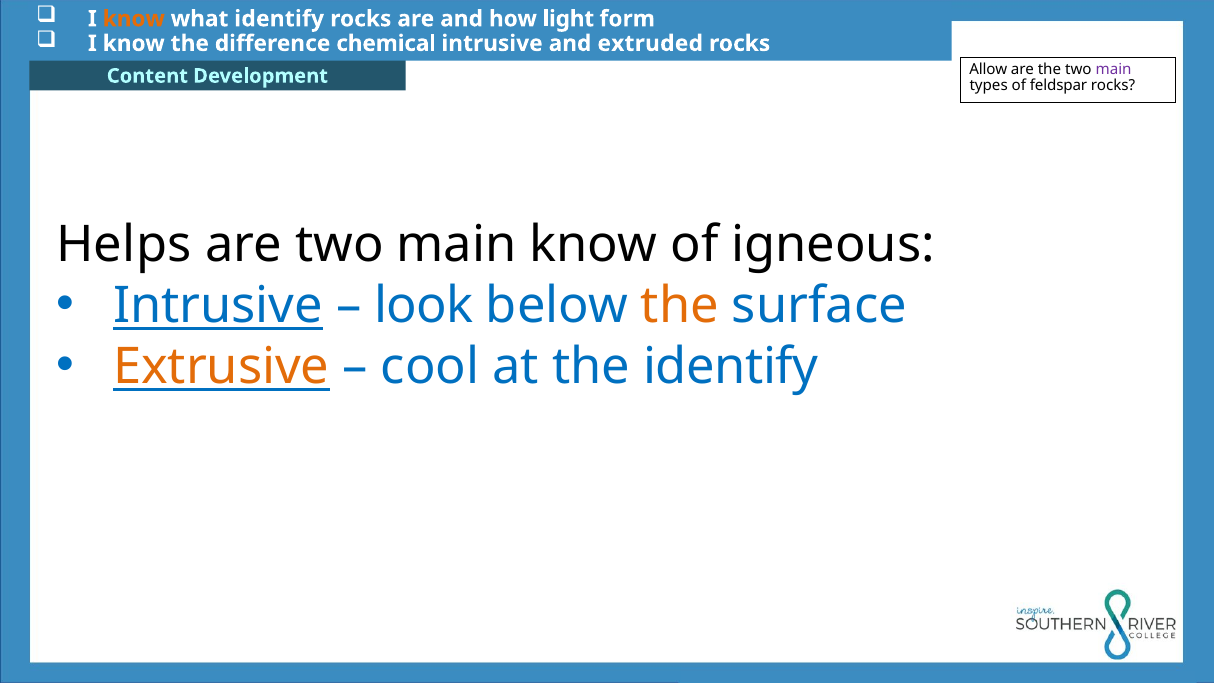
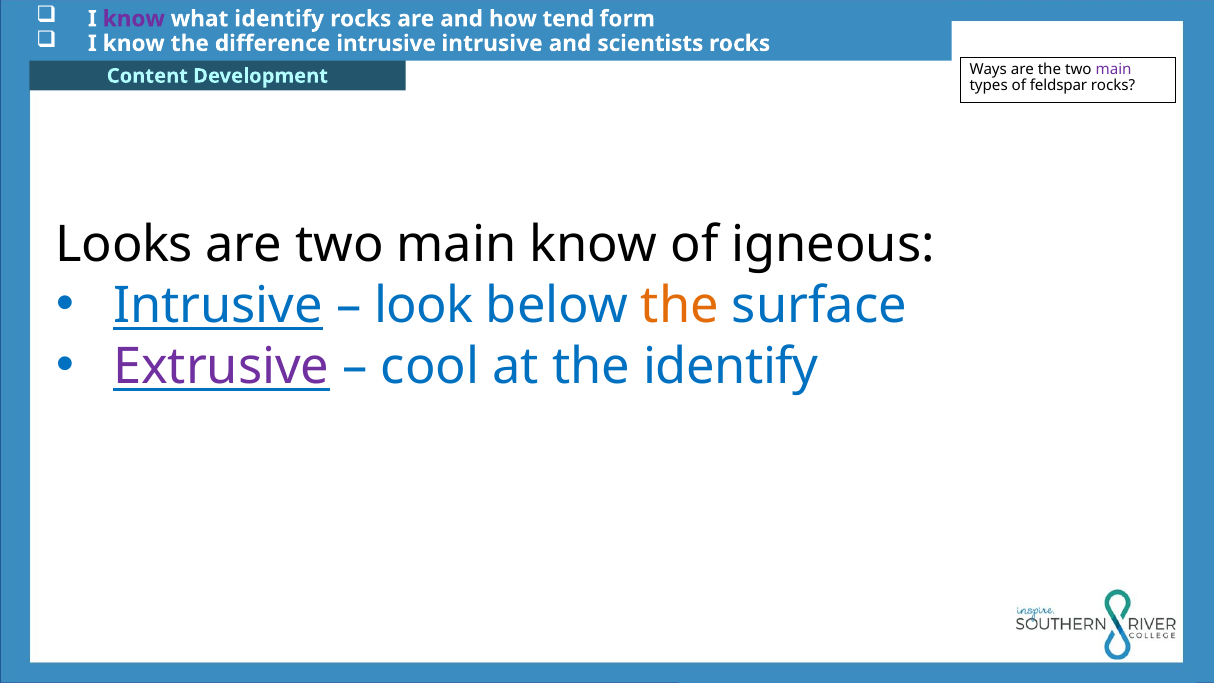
know at (134, 19) colour: orange -> purple
light: light -> tend
difference chemical: chemical -> intrusive
extruded: extruded -> scientists
Allow: Allow -> Ways
Helps: Helps -> Looks
Extrusive colour: orange -> purple
